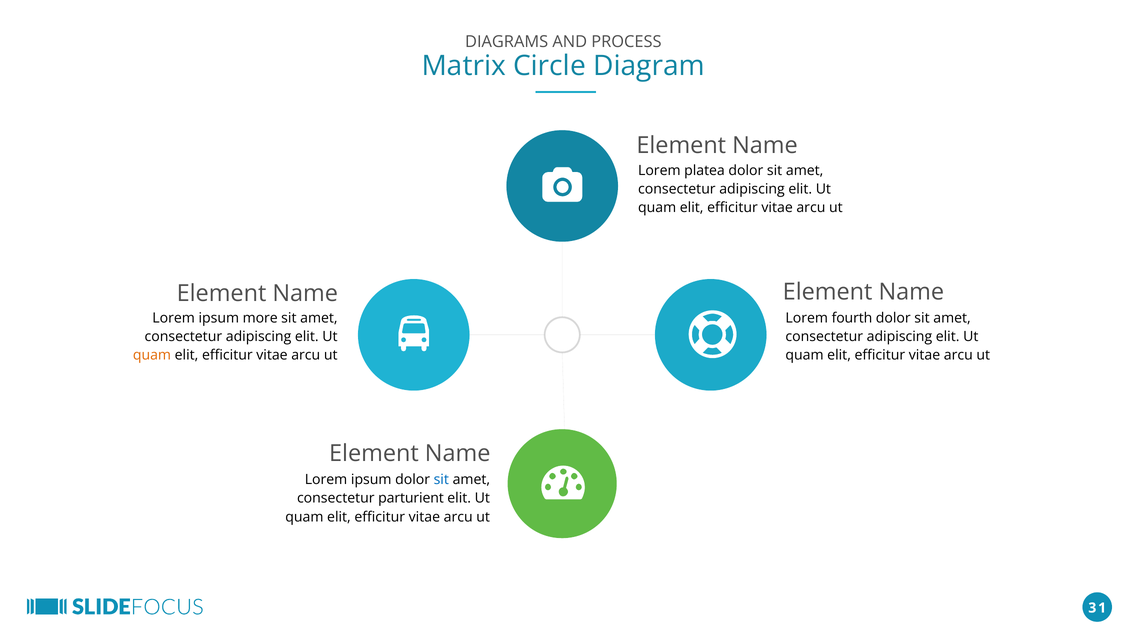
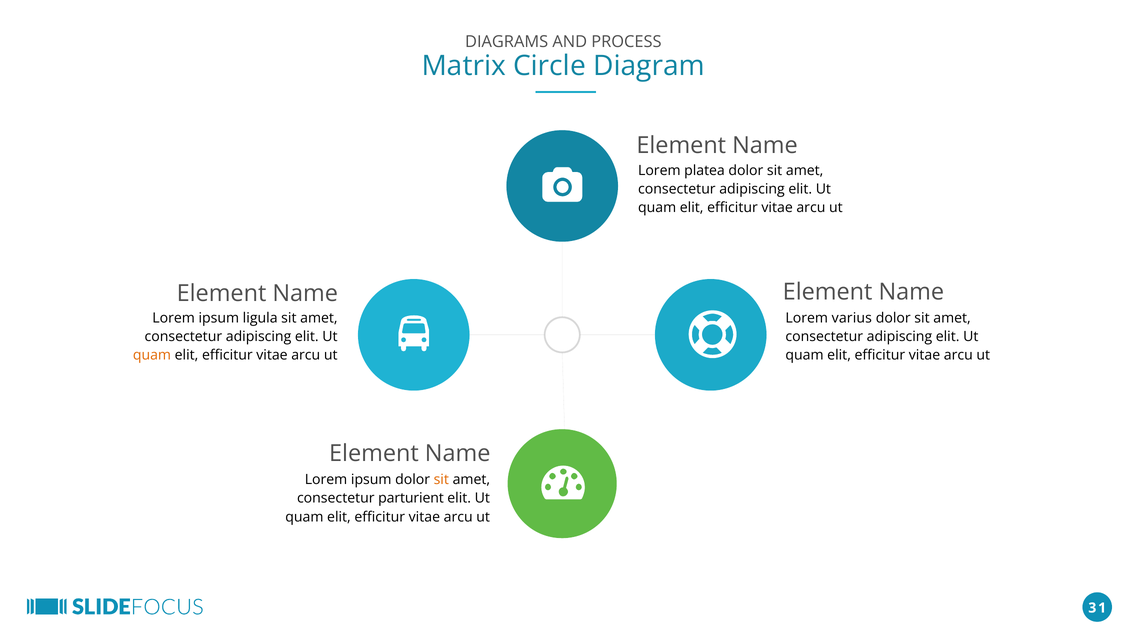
more: more -> ligula
fourth: fourth -> varius
sit at (441, 480) colour: blue -> orange
